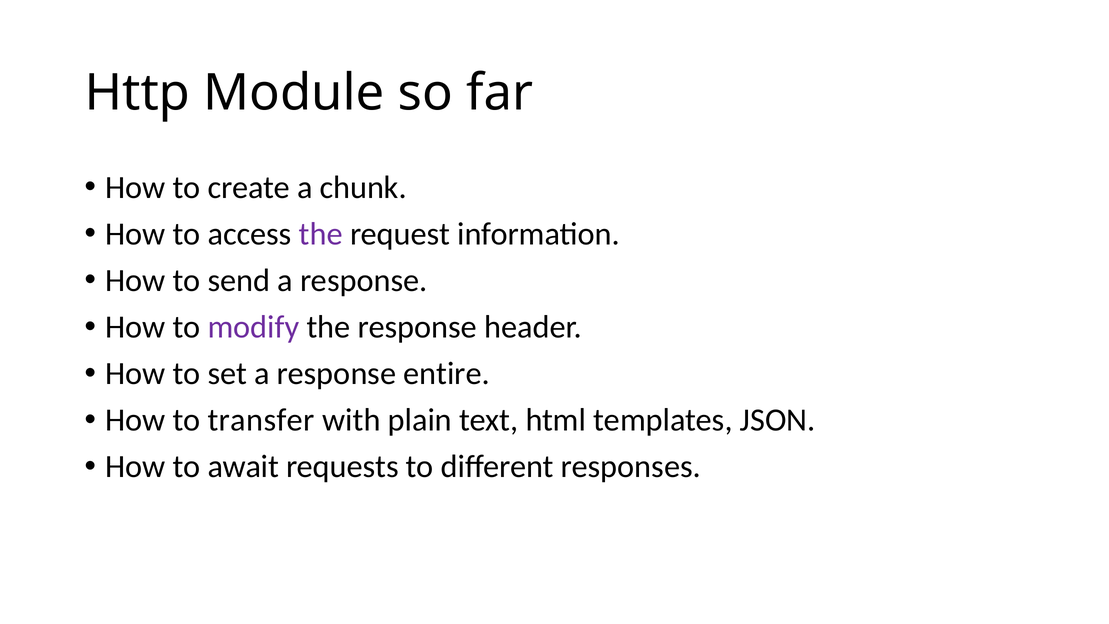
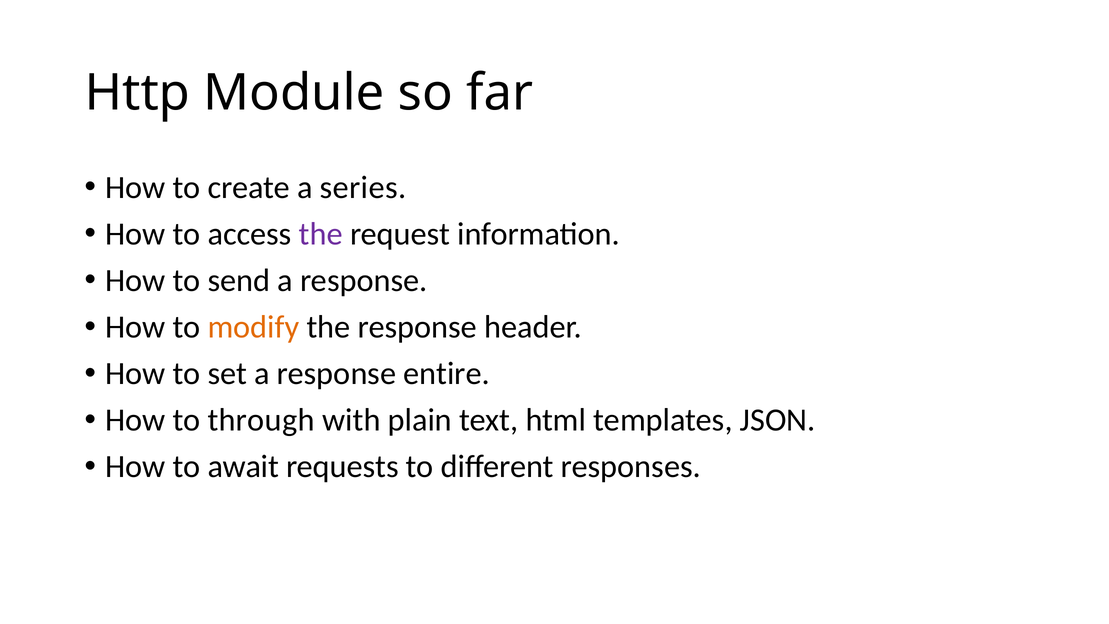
chunk: chunk -> series
modify colour: purple -> orange
transfer: transfer -> through
